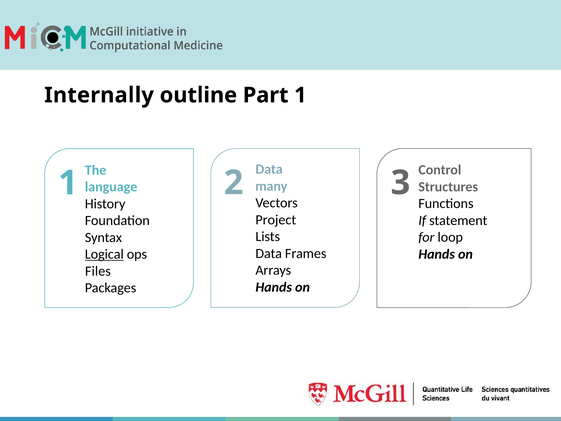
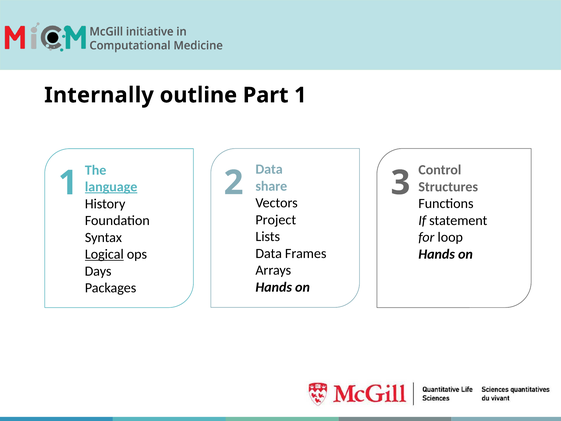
many: many -> share
language underline: none -> present
Files: Files -> Days
